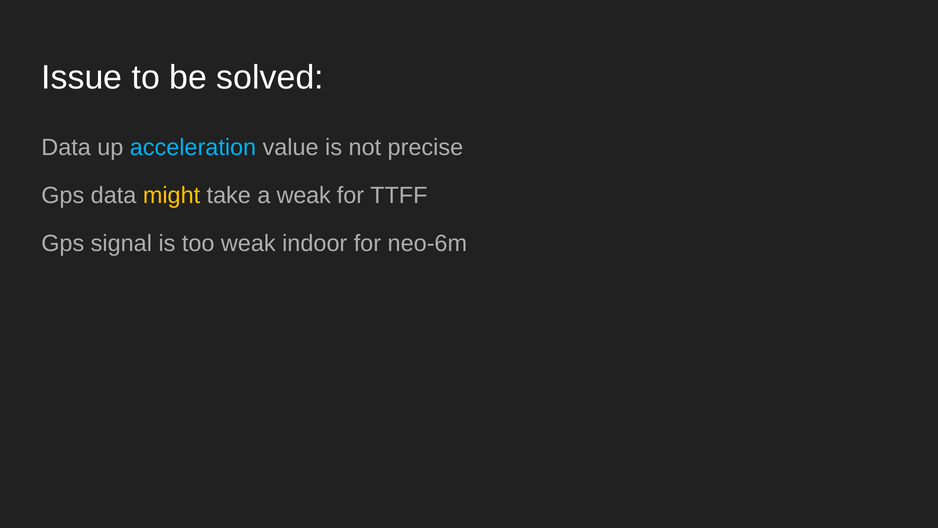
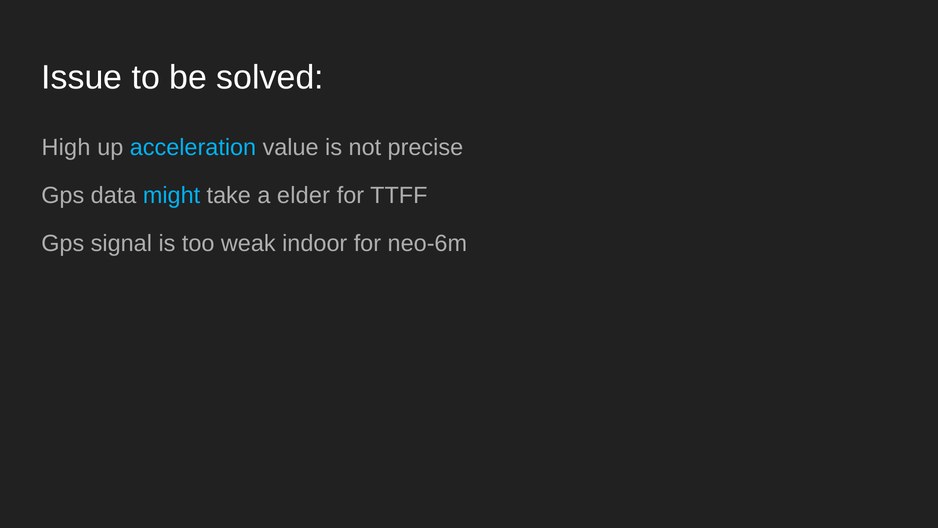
Data at (66, 148): Data -> High
might colour: yellow -> light blue
a weak: weak -> elder
